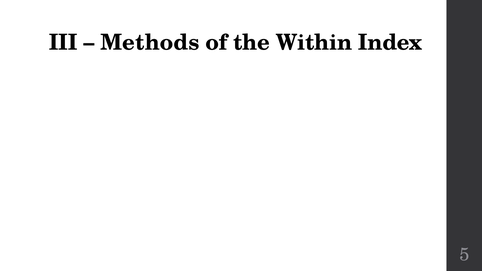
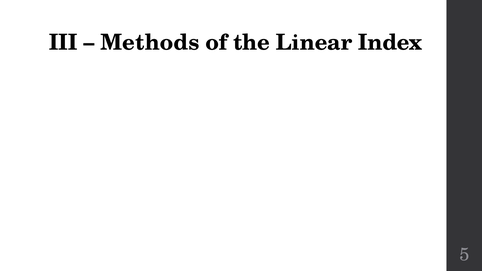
Within: Within -> Linear
